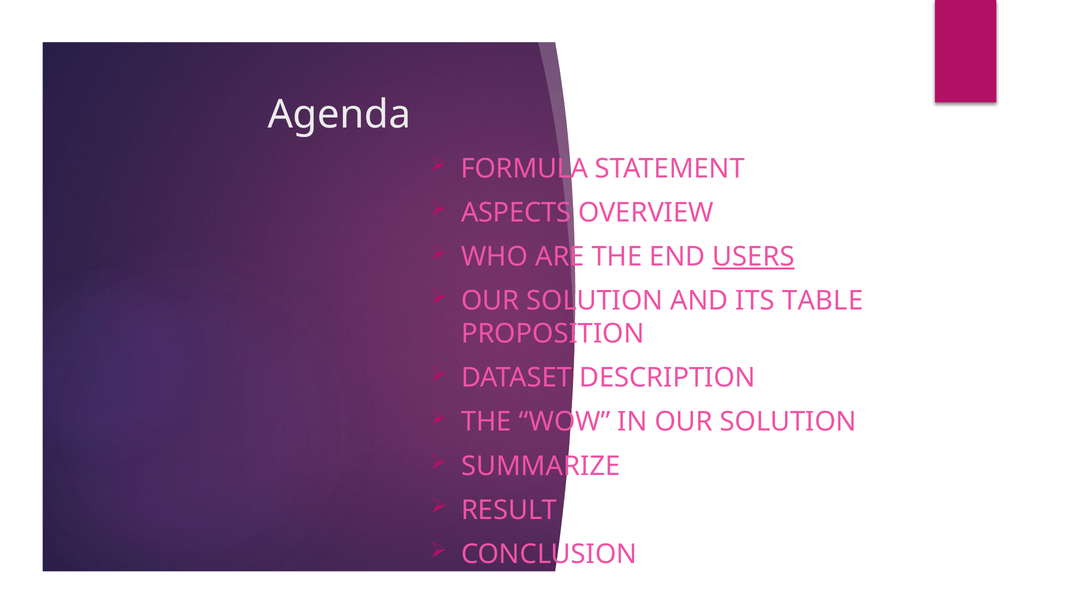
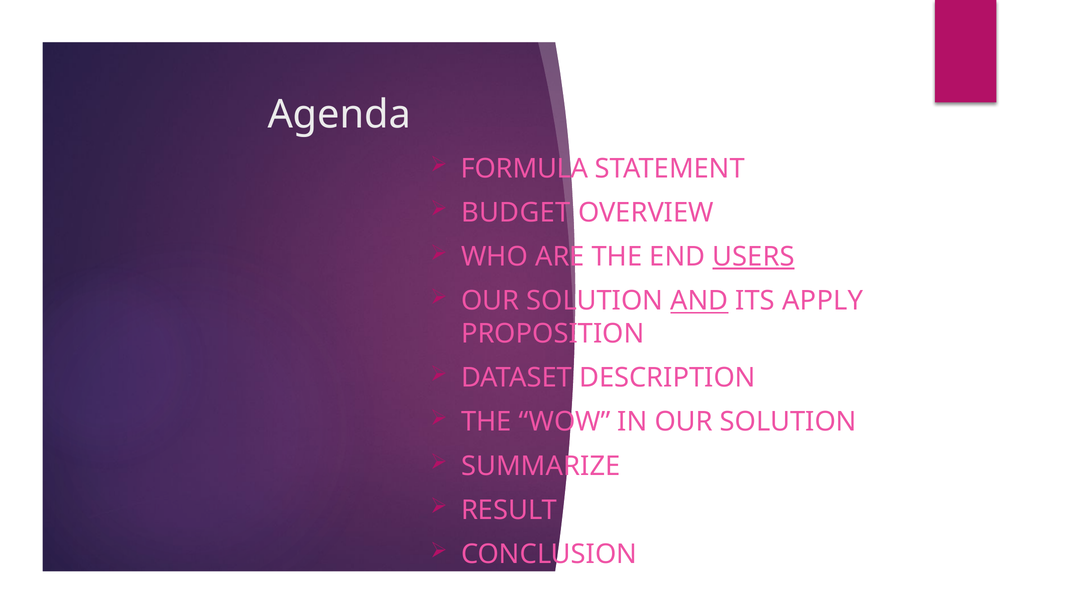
ASPECTS: ASPECTS -> BUDGET
AND underline: none -> present
TABLE: TABLE -> APPLY
